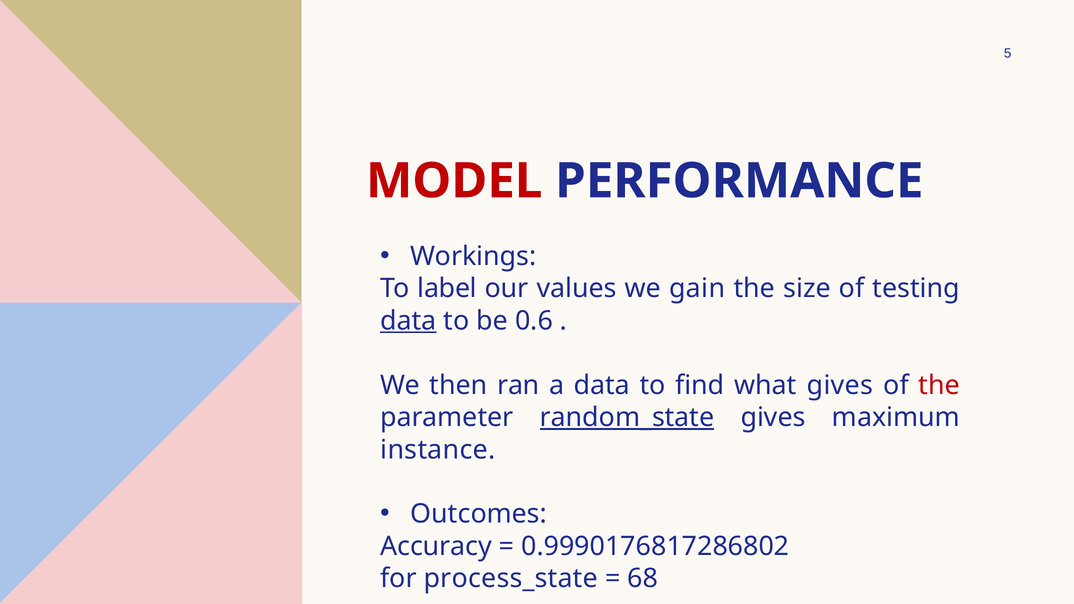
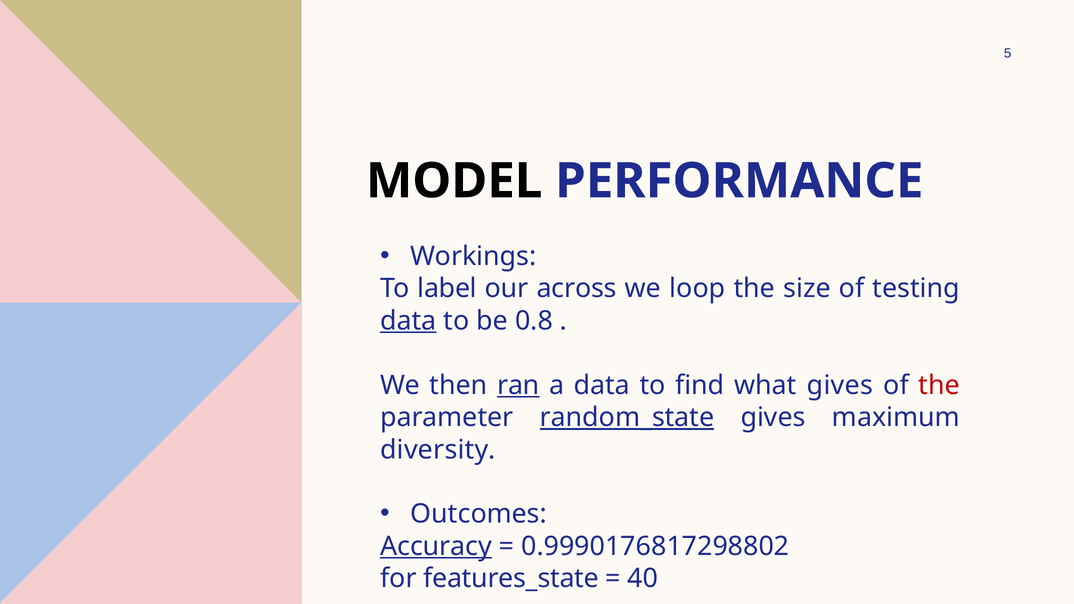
MODEL colour: red -> black
values: values -> across
gain: gain -> loop
0.6: 0.6 -> 0.8
ran underline: none -> present
instance: instance -> diversity
Accuracy underline: none -> present
0.9990176817286802: 0.9990176817286802 -> 0.9990176817298802
process_state: process_state -> features_state
68: 68 -> 40
